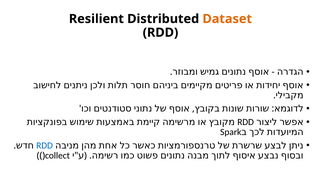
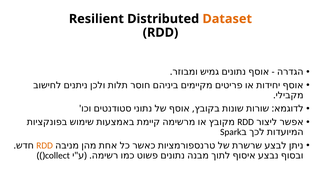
RDD at (45, 146) colour: blue -> orange
